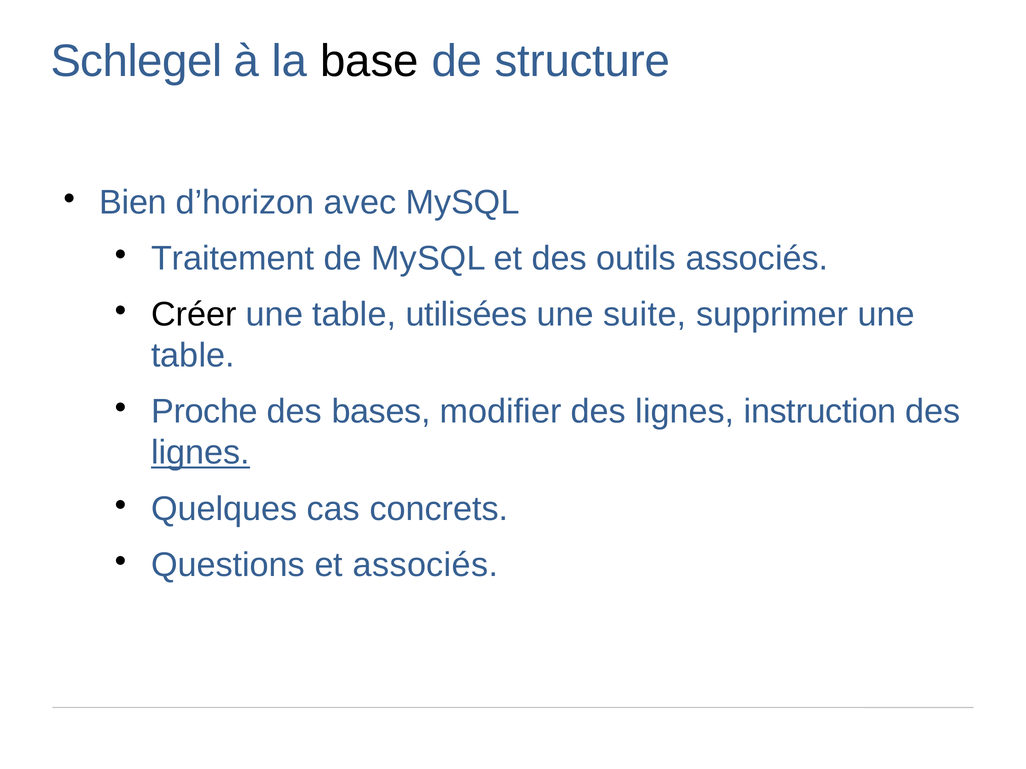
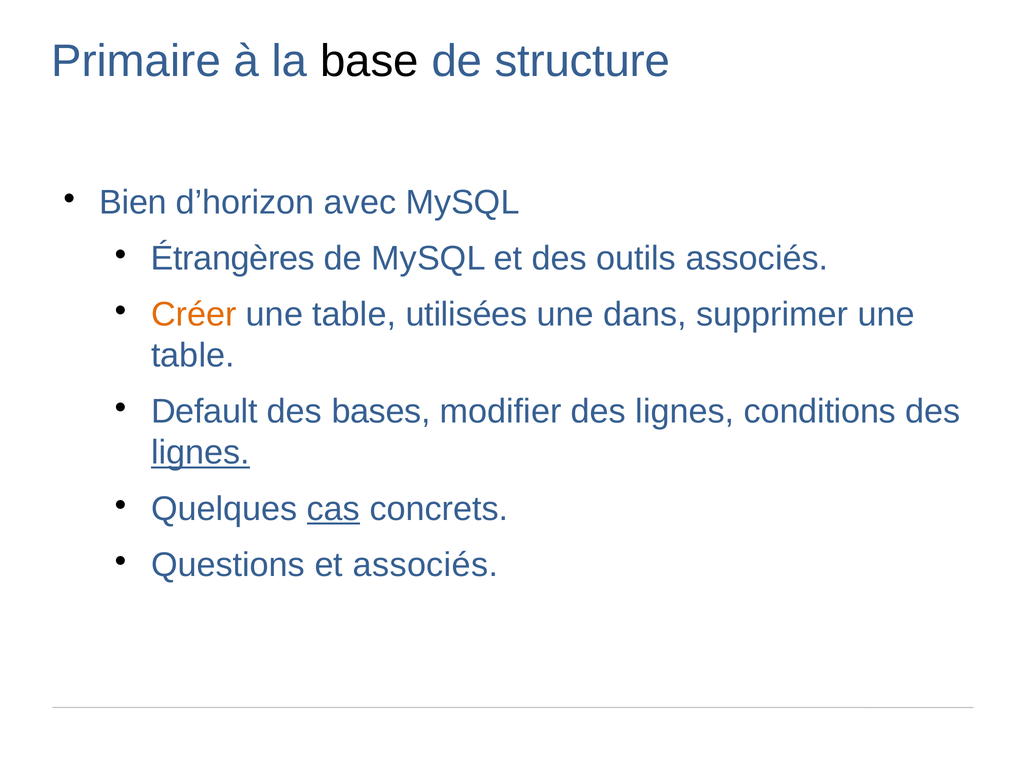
Schlegel: Schlegel -> Primaire
Traitement: Traitement -> Étrangères
Créer colour: black -> orange
suite: suite -> dans
Proche: Proche -> Default
instruction: instruction -> conditions
cas underline: none -> present
